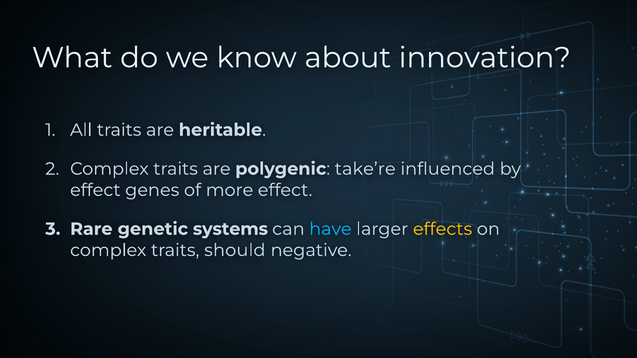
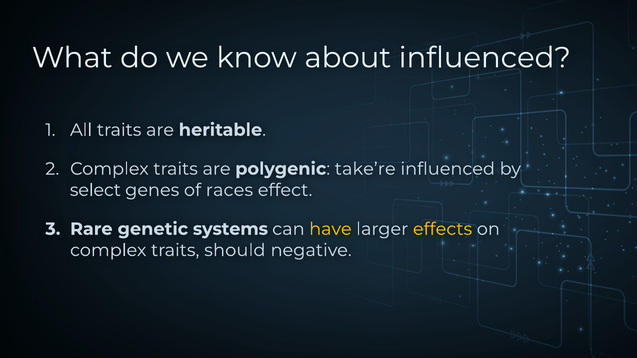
about innovation: innovation -> influenced
effect at (95, 190): effect -> select
more: more -> races
have colour: light blue -> yellow
